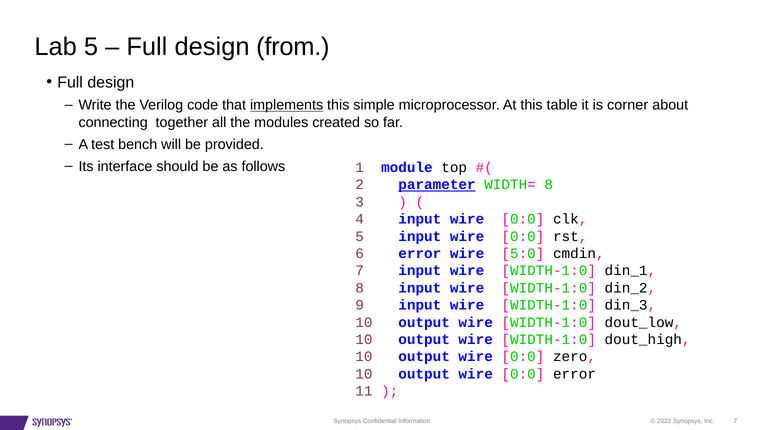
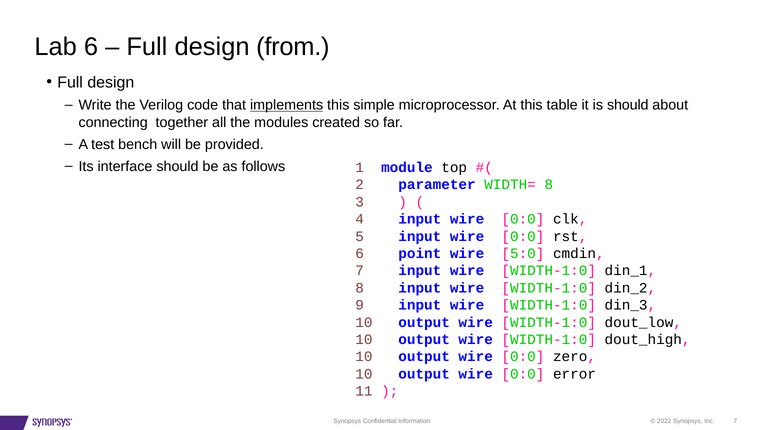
Lab 5: 5 -> 6
is corner: corner -> should
parameter underline: present -> none
6 error: error -> point
